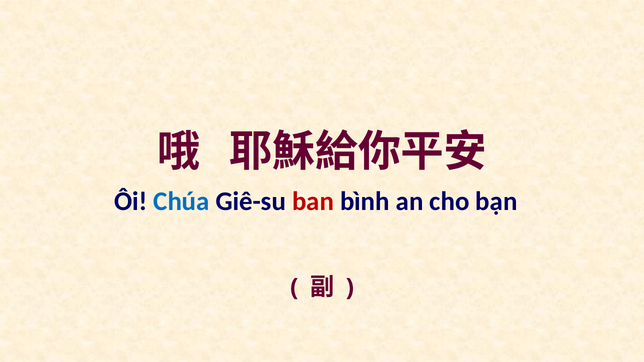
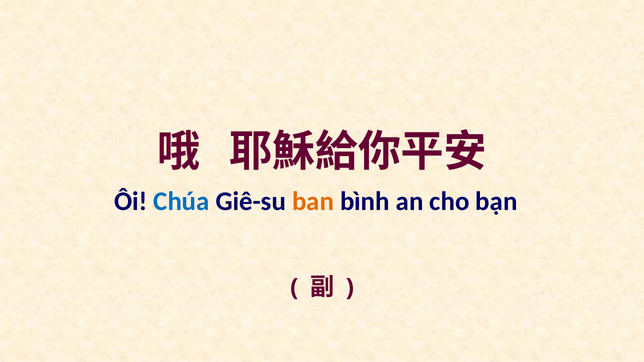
ban colour: red -> orange
